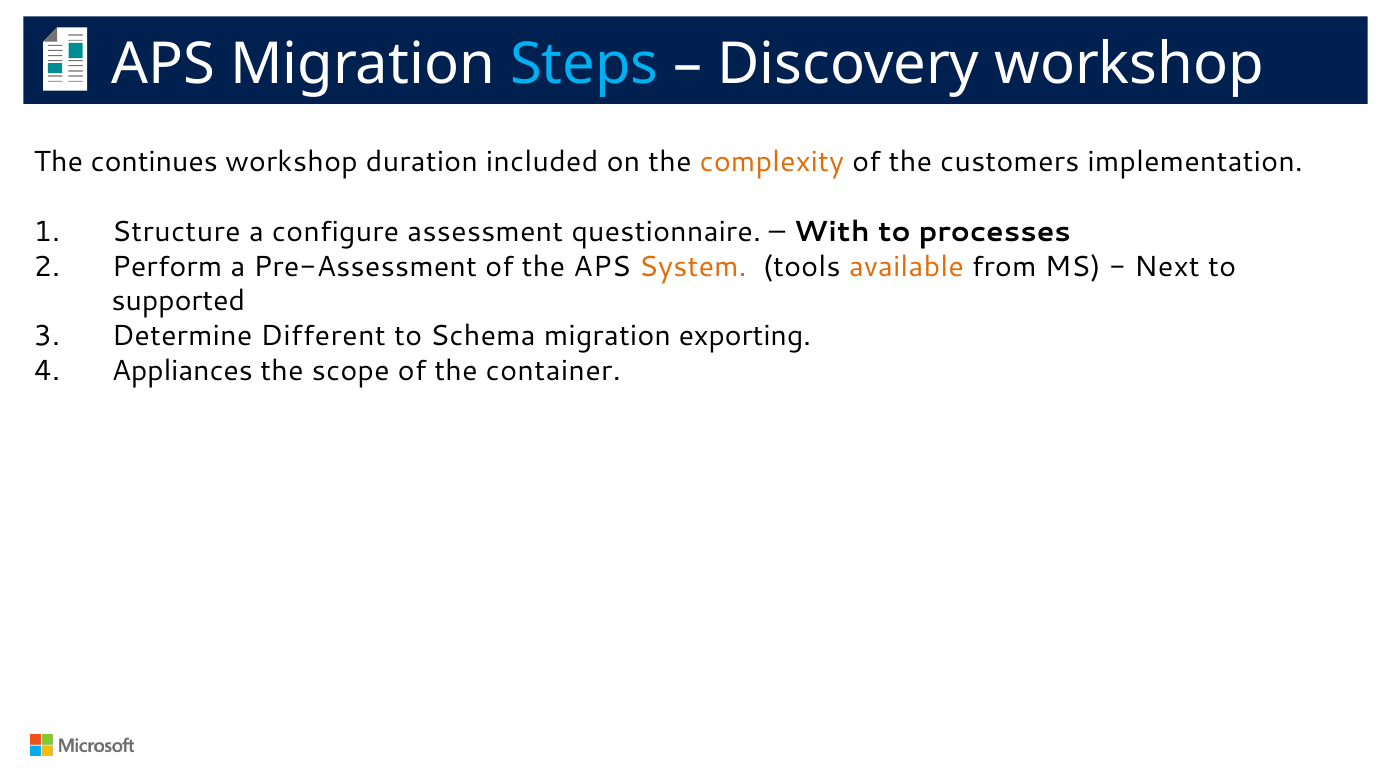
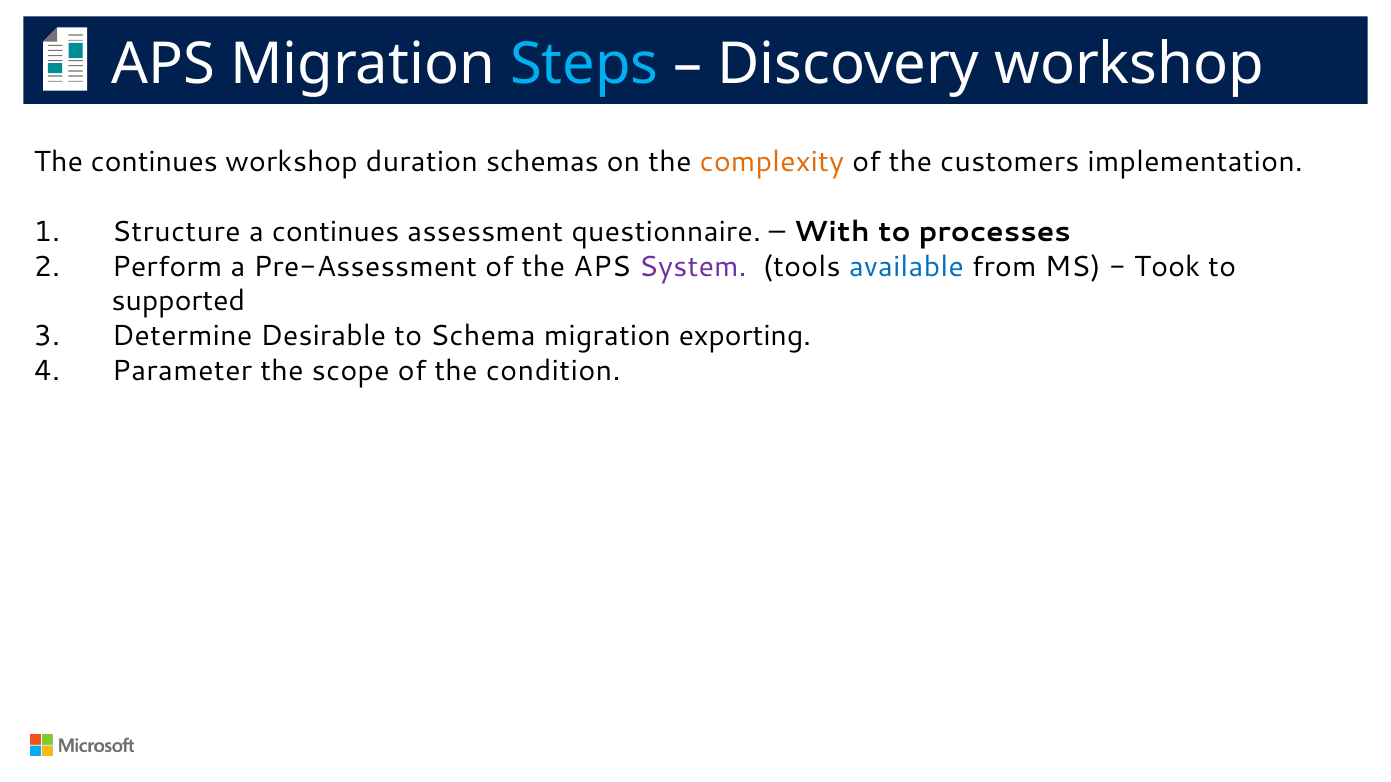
included: included -> schemas
a configure: configure -> continues
System colour: orange -> purple
available colour: orange -> blue
Next: Next -> Took
Different: Different -> Desirable
Appliances: Appliances -> Parameter
container: container -> condition
